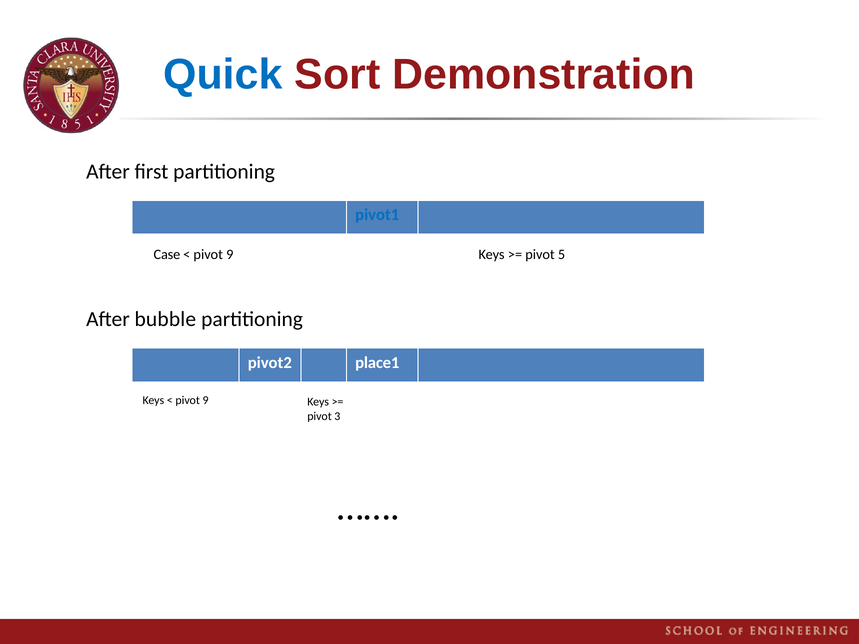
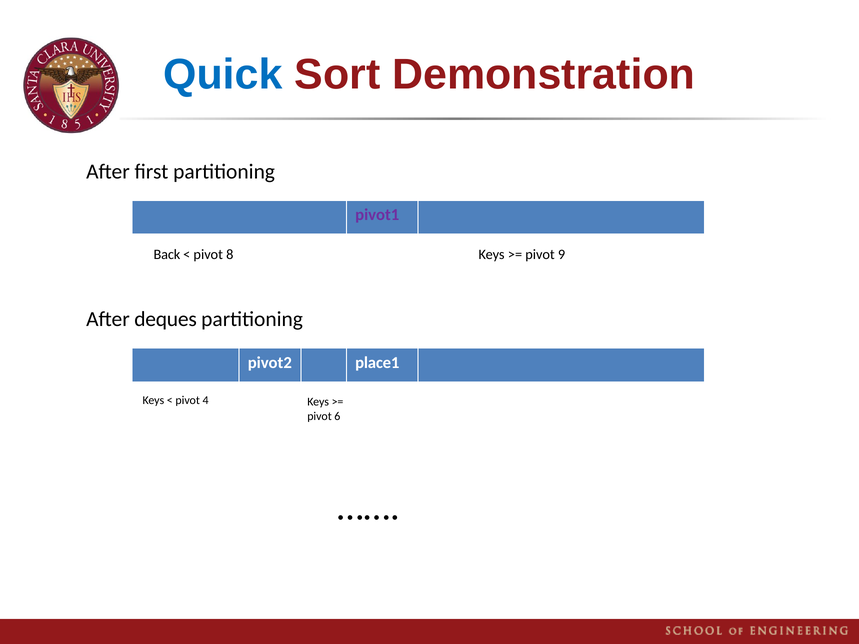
pivot1 colour: blue -> purple
Case: Case -> Back
9 at (230, 255): 9 -> 8
5: 5 -> 9
bubble: bubble -> deques
9 at (206, 400): 9 -> 4
3: 3 -> 6
